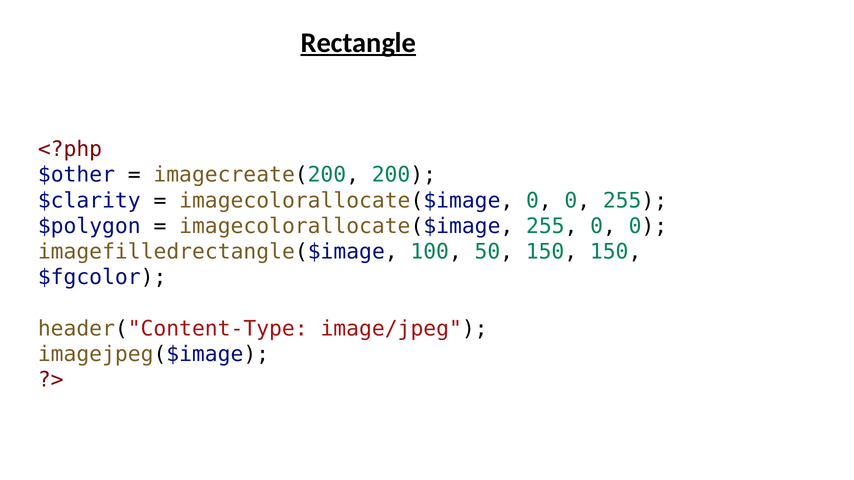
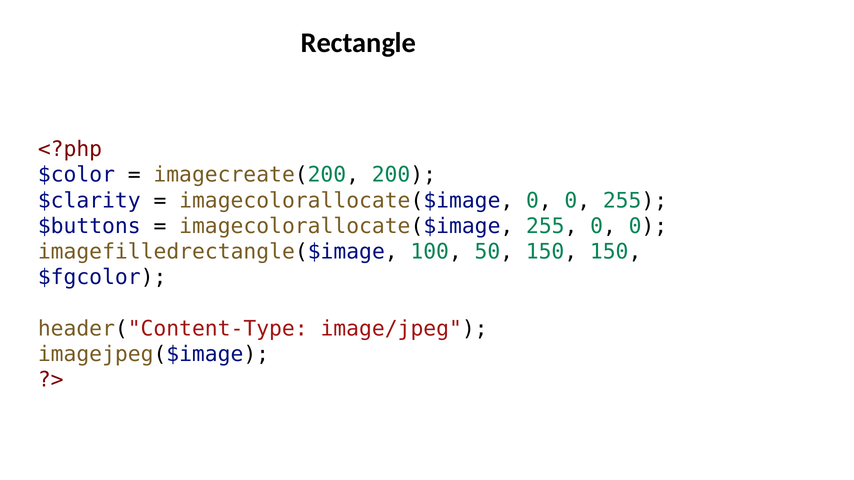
Rectangle underline: present -> none
$other: $other -> $color
$polygon: $polygon -> $buttons
